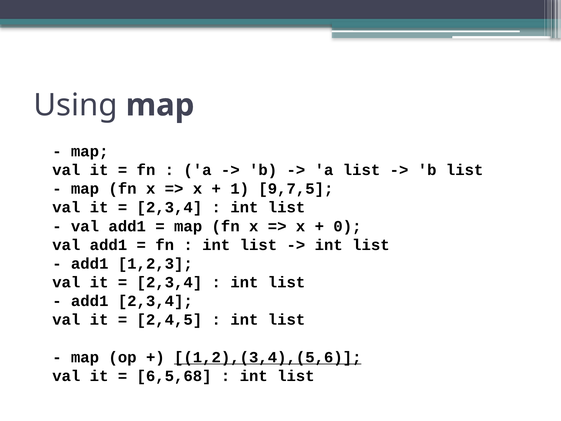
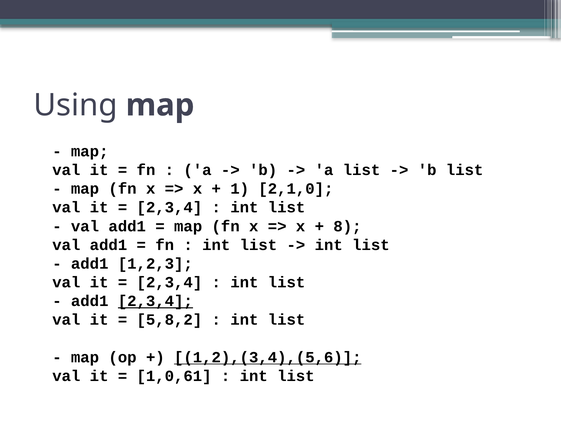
9,7,5: 9,7,5 -> 2,1,0
0: 0 -> 8
2,3,4 at (155, 301) underline: none -> present
2,4,5: 2,4,5 -> 5,8,2
6,5,68: 6,5,68 -> 1,0,61
